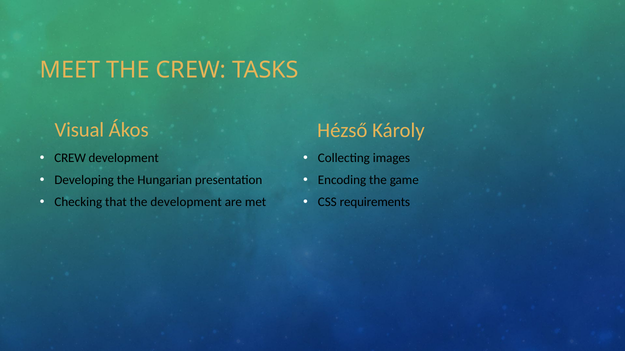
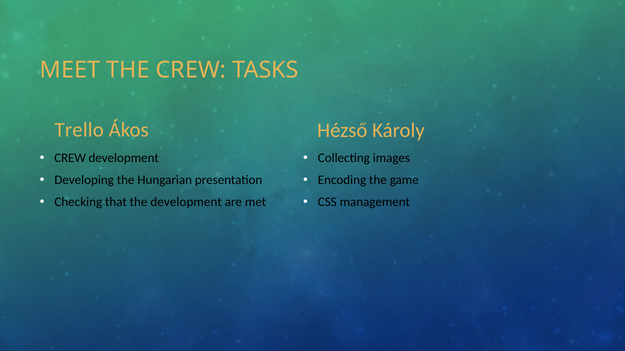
Visual: Visual -> Trello
requirements: requirements -> management
